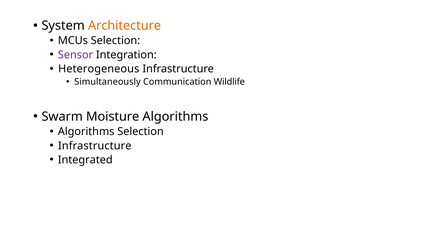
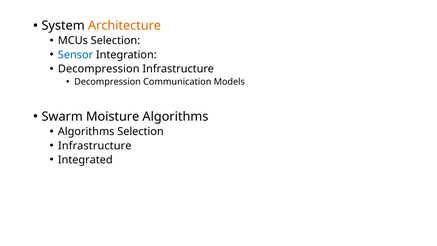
Sensor colour: purple -> blue
Heterogeneous at (99, 69): Heterogeneous -> Decompression
Simultaneously at (107, 82): Simultaneously -> Decompression
Wildlife: Wildlife -> Models
